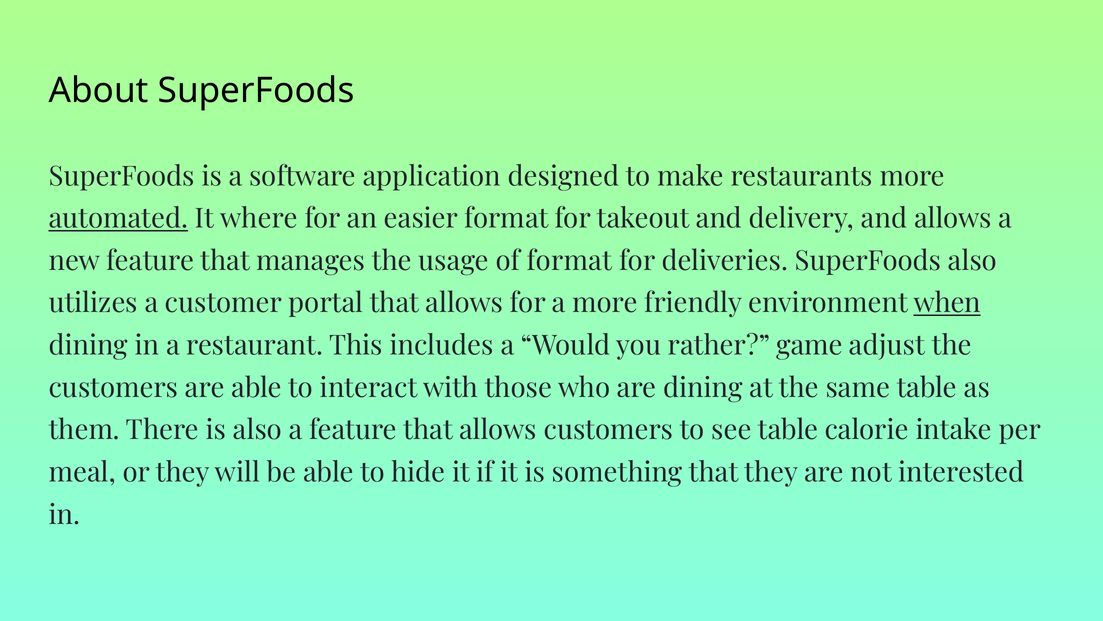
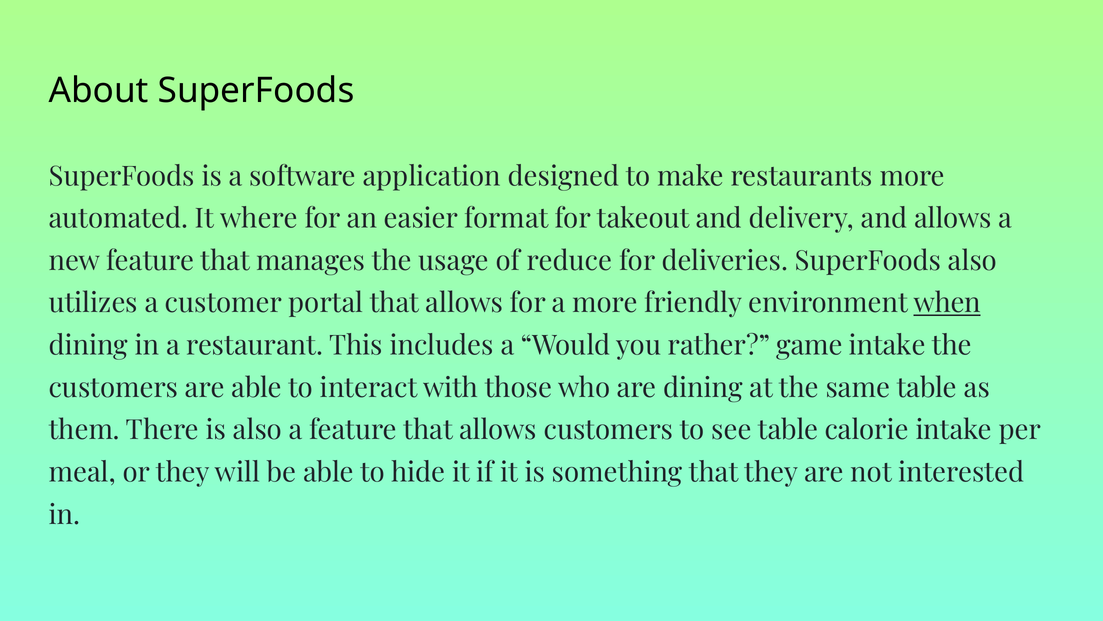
automated underline: present -> none
of format: format -> reduce
game adjust: adjust -> intake
